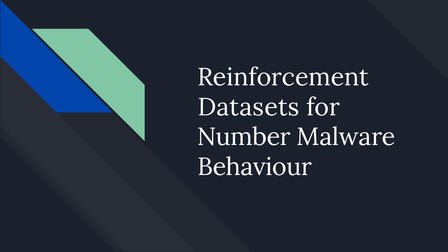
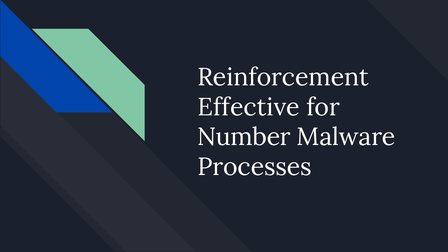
Datasets: Datasets -> Effective
Behaviour: Behaviour -> Processes
